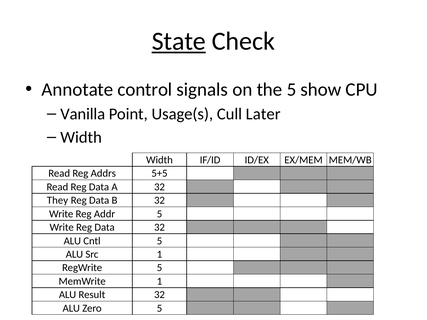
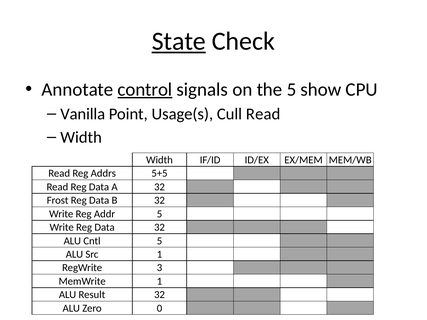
control underline: none -> present
Cull Later: Later -> Read
They: They -> Frost
RegWrite 5: 5 -> 3
Zero 5: 5 -> 0
